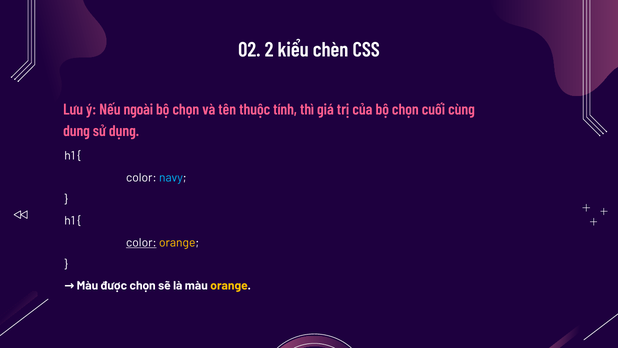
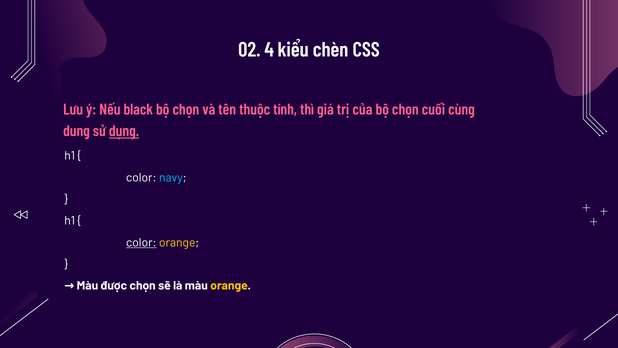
2: 2 -> 4
ngoài: ngoài -> black
dụng underline: none -> present
